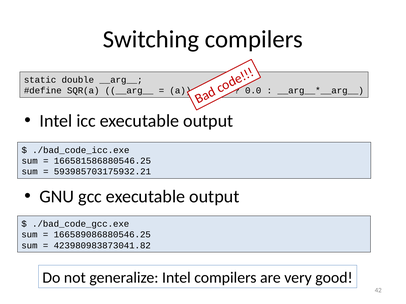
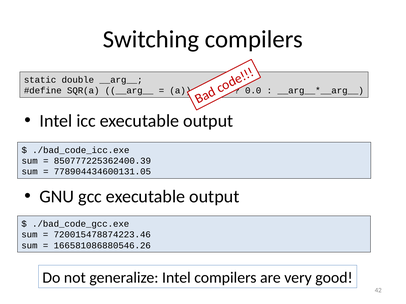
166581586880546.25: 166581586880546.25 -> 850777225362400.39
593985703175932.21: 593985703175932.21 -> 778904434600131.05
166589086880546.25: 166589086880546.25 -> 720015478874223.46
423980983873041.82: 423980983873041.82 -> 166581086880546.26
